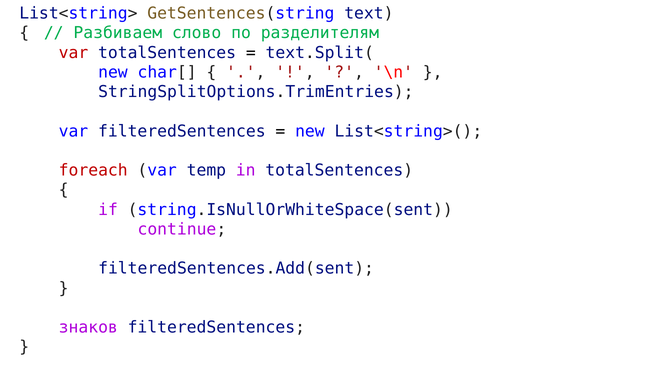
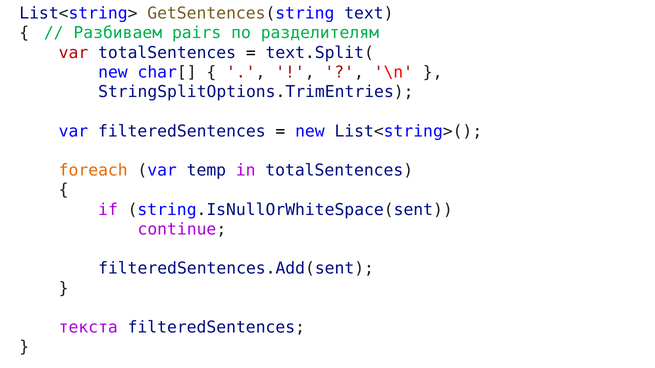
слово: слово -> pairs
foreach colour: red -> orange
знаков: знаков -> текста
